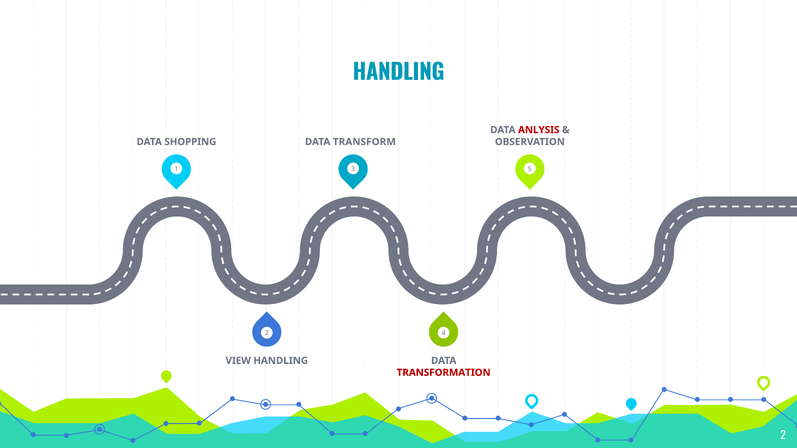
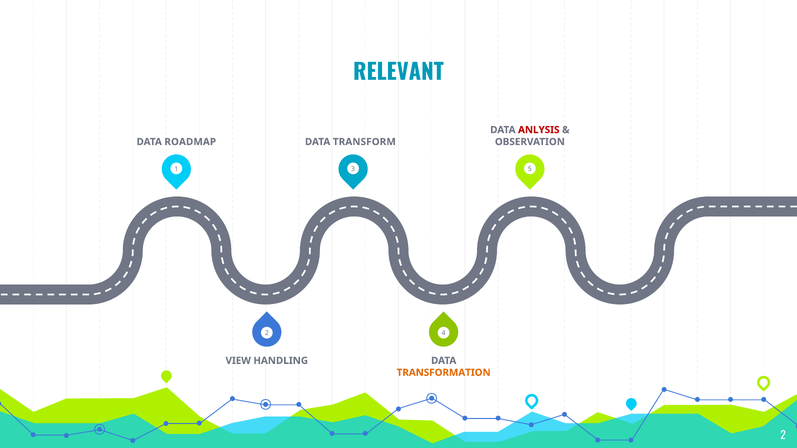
HANDLING at (399, 73): HANDLING -> RELEVANT
SHOPPING: SHOPPING -> ROADMAP
TRANSFORMATION colour: red -> orange
